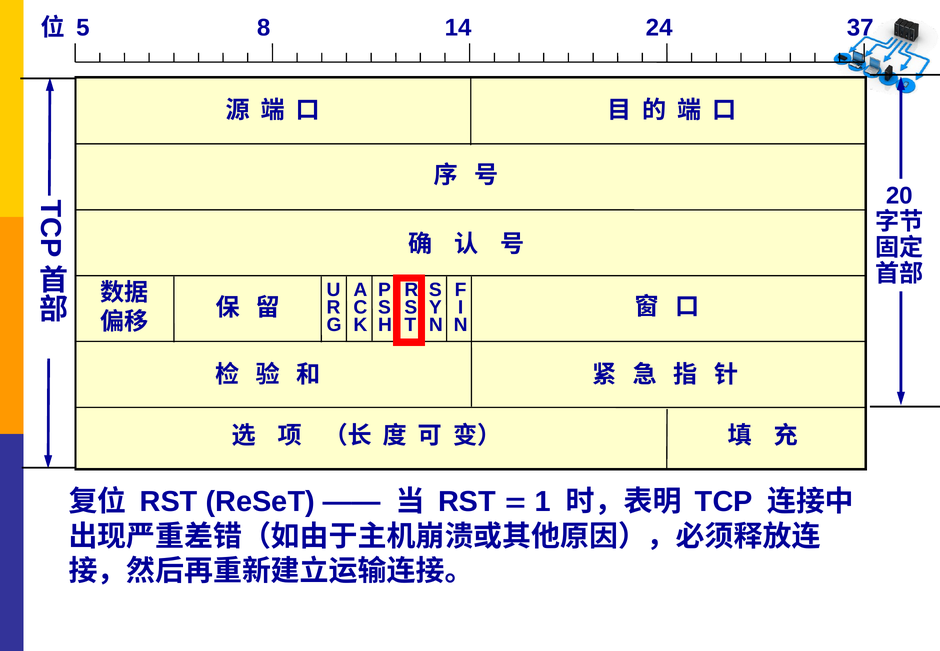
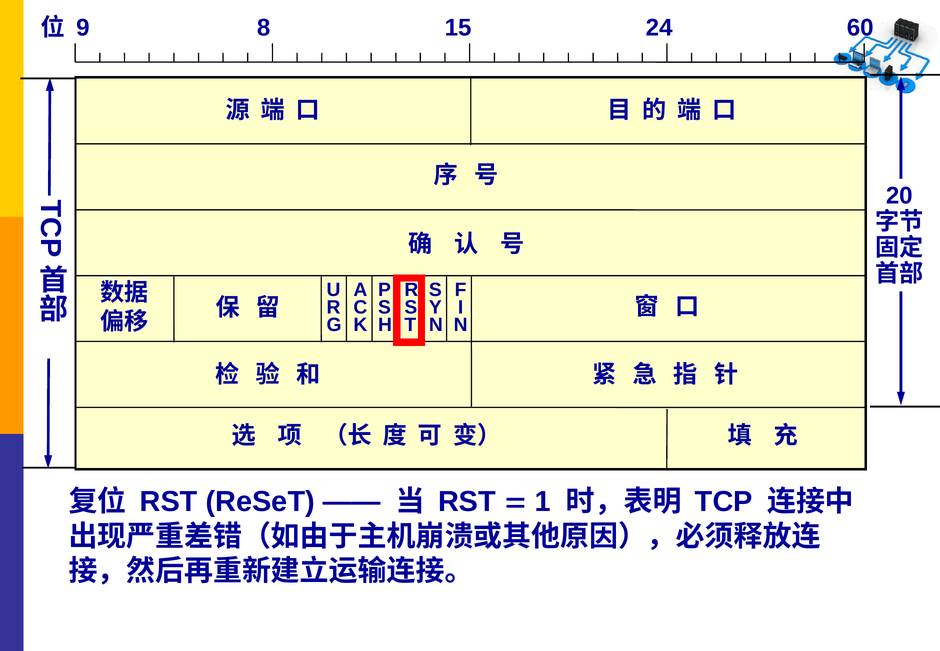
5: 5 -> 9
14: 14 -> 15
37: 37 -> 60
